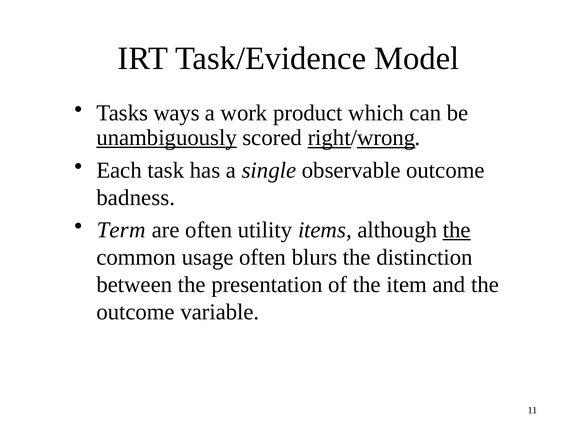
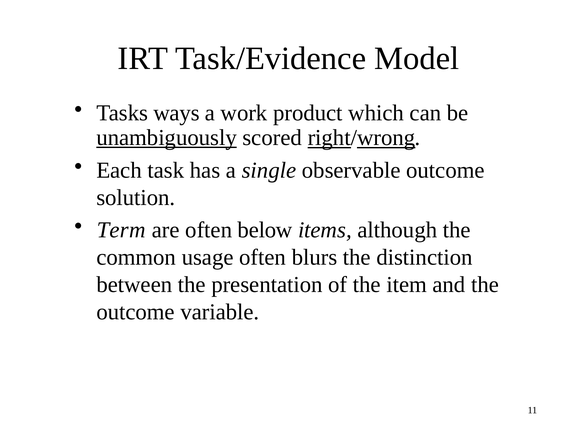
badness: badness -> solution
utility: utility -> below
the at (457, 230) underline: present -> none
